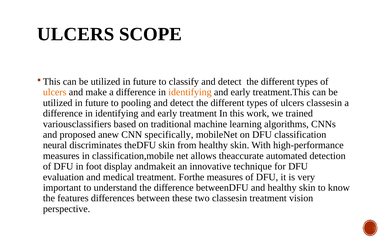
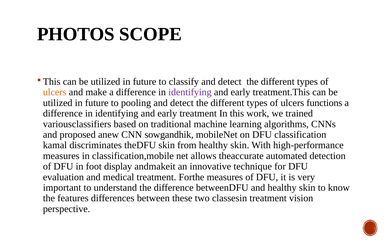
ULCERS at (76, 34): ULCERS -> PHOTOS
identifying at (190, 92) colour: orange -> purple
ulcers classesin: classesin -> functions
specifically: specifically -> sowgandhik
neural: neural -> kamal
